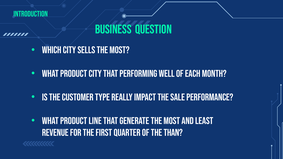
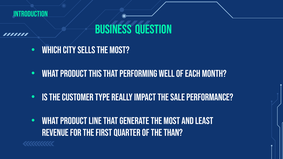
product city: city -> this
